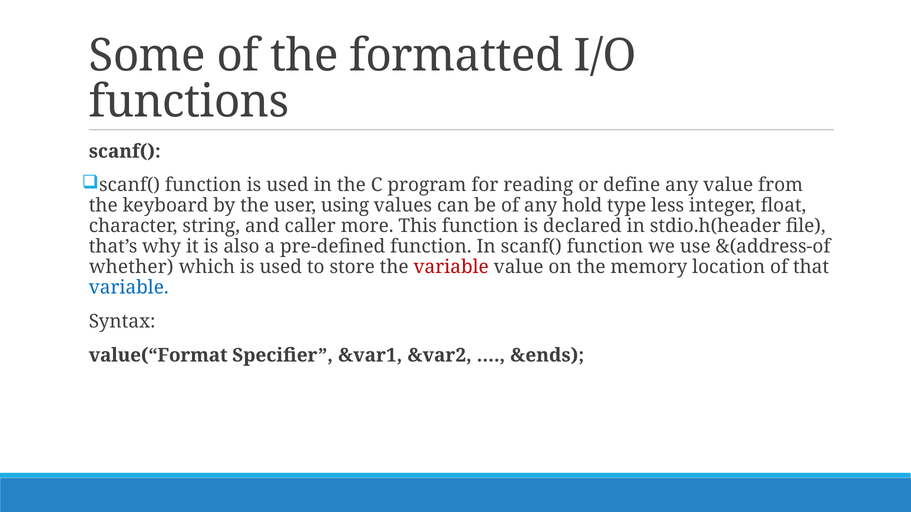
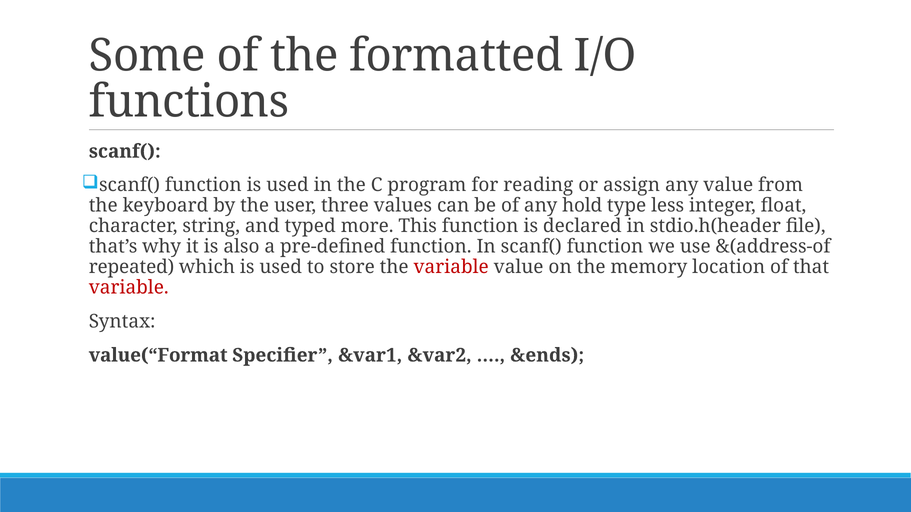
define: define -> assign
using: using -> three
caller: caller -> typed
whether: whether -> repeated
variable at (129, 288) colour: blue -> red
